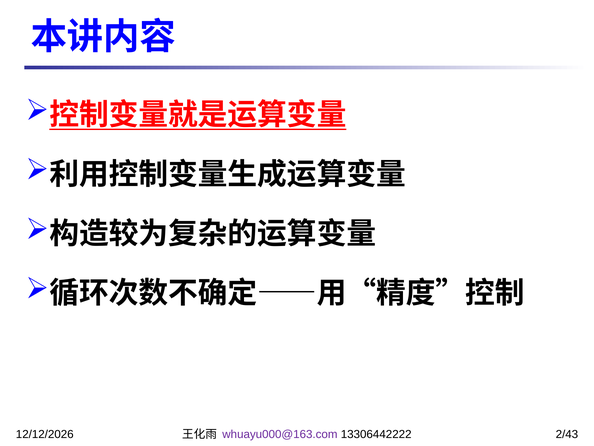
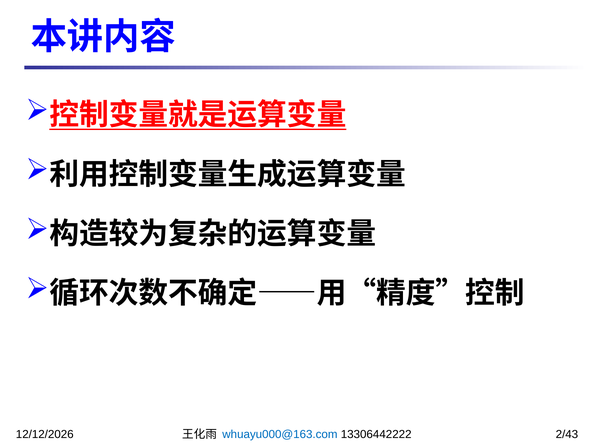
whuayu000@163.com colour: purple -> blue
